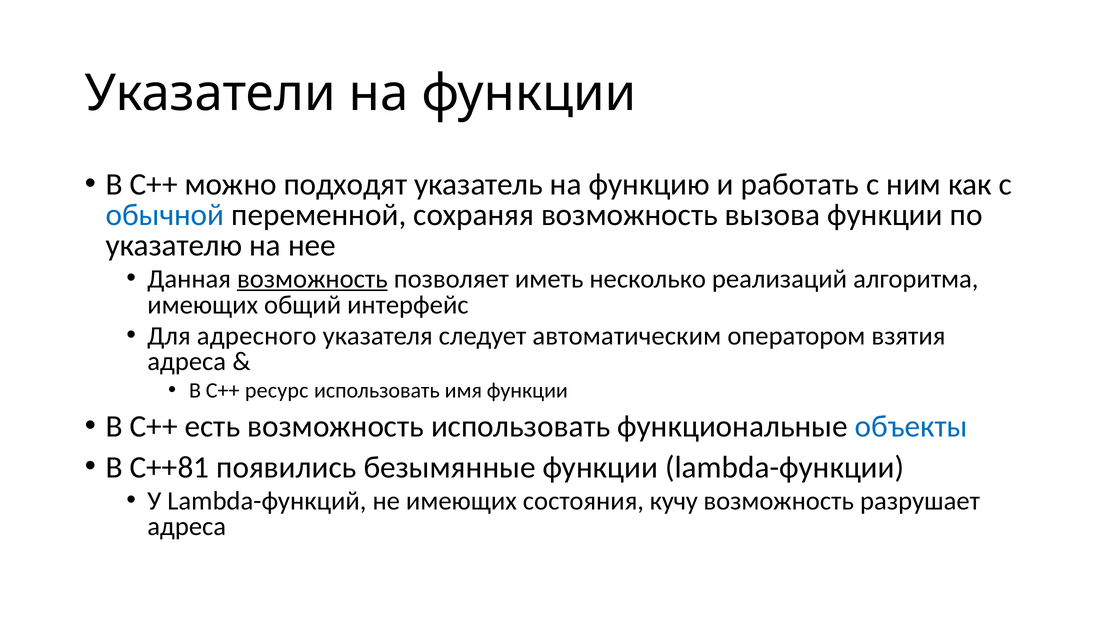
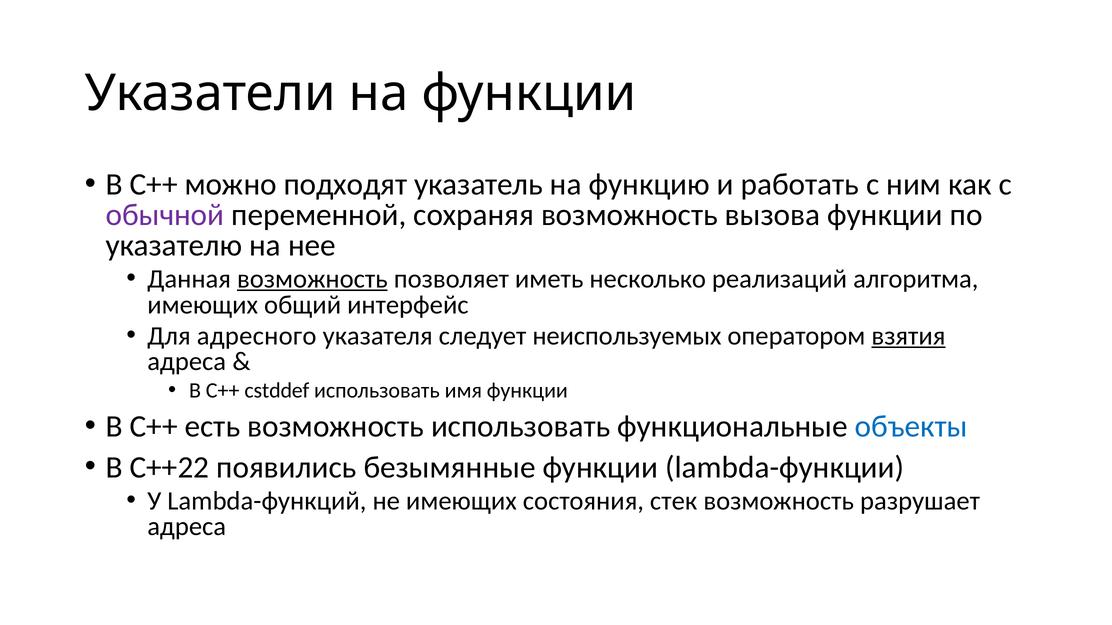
обычной colour: blue -> purple
автоматическим: автоматическим -> неиспользуемых
взятия underline: none -> present
ресурс: ресурс -> cstddef
C++81: C++81 -> C++22
кучу: кучу -> стек
